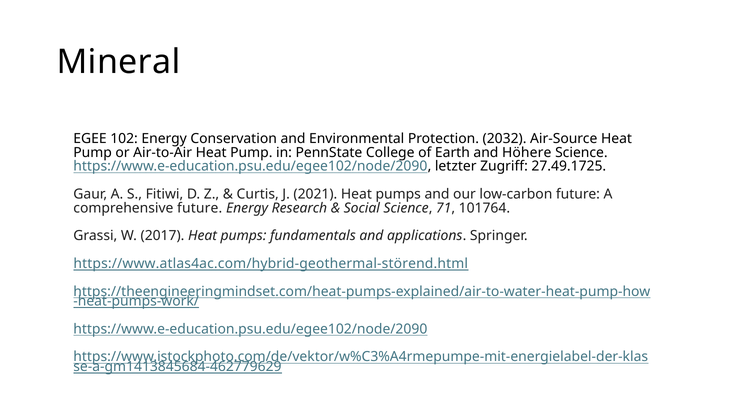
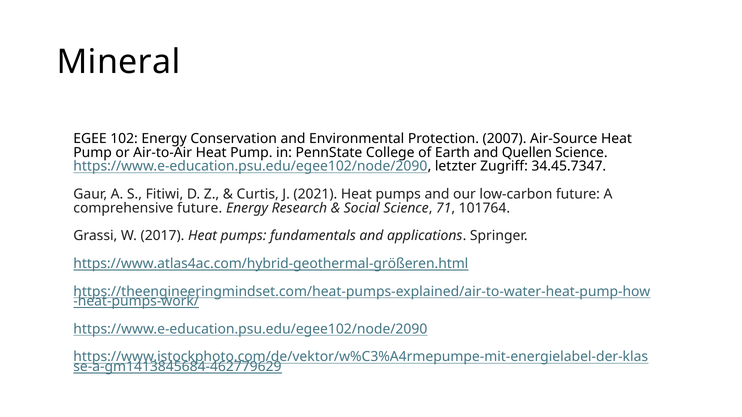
2032: 2032 -> 2007
Höhere: Höhere -> Quellen
27.49.1725: 27.49.1725 -> 34.45.7347
https://www.atlas4ac.com/hybrid-geothermal-störend.html: https://www.atlas4ac.com/hybrid-geothermal-störend.html -> https://www.atlas4ac.com/hybrid-geothermal-größeren.html
